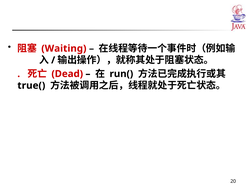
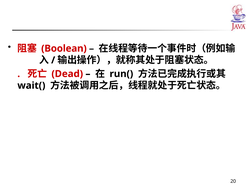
Waiting: Waiting -> Boolean
true(: true( -> wait(
